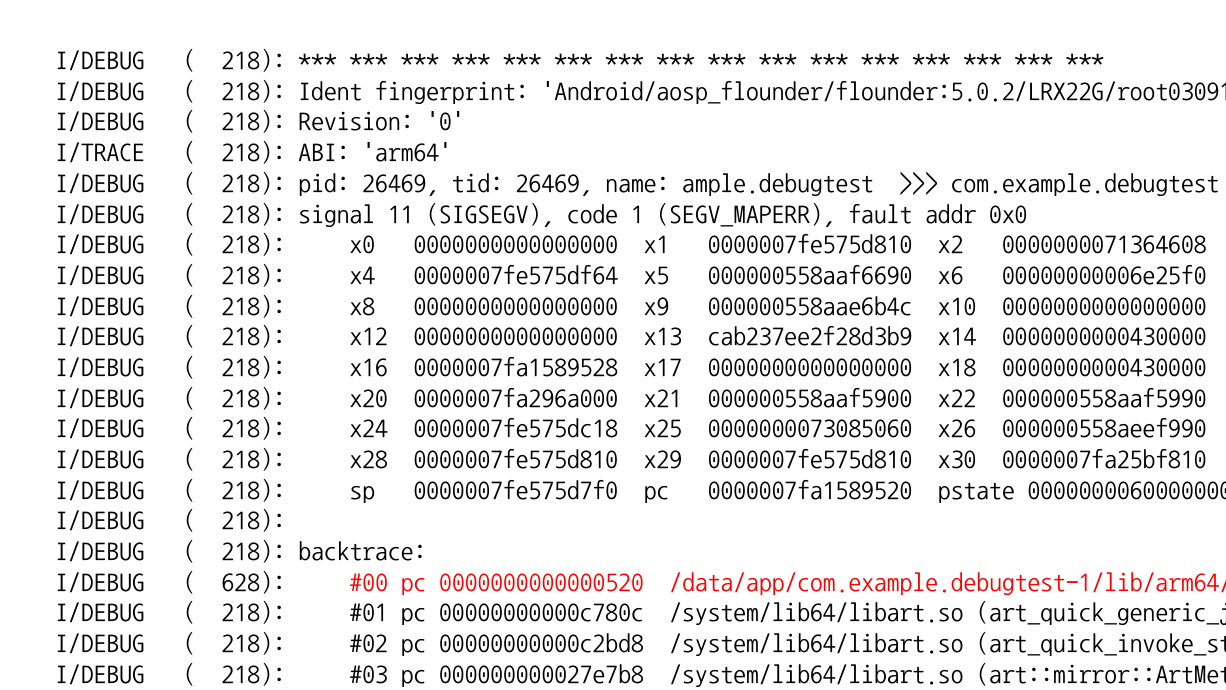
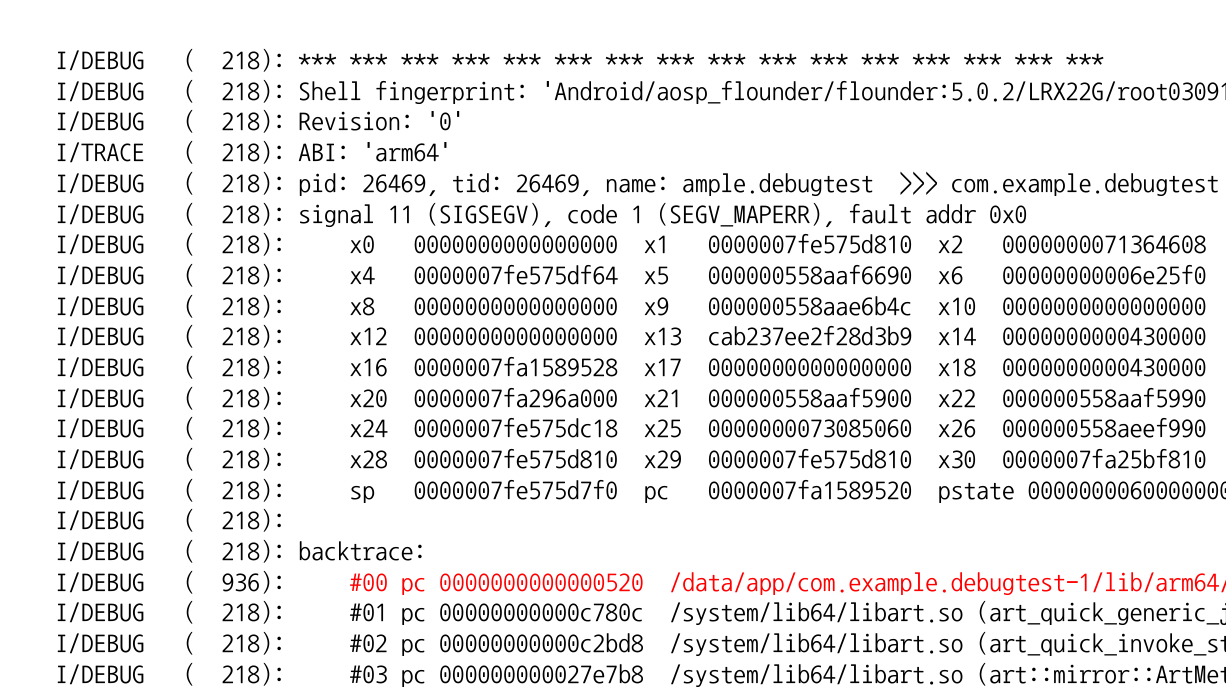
Ident: Ident -> Shell
628: 628 -> 936
